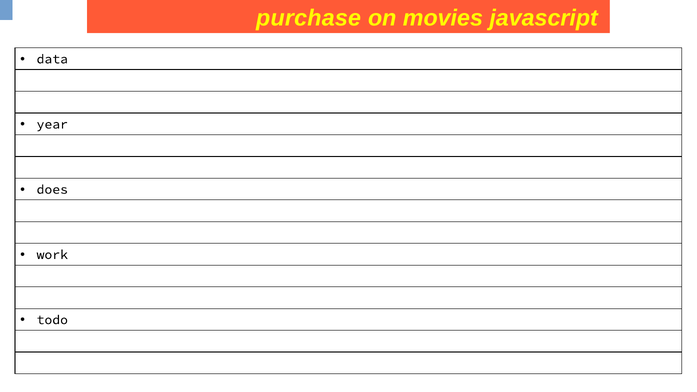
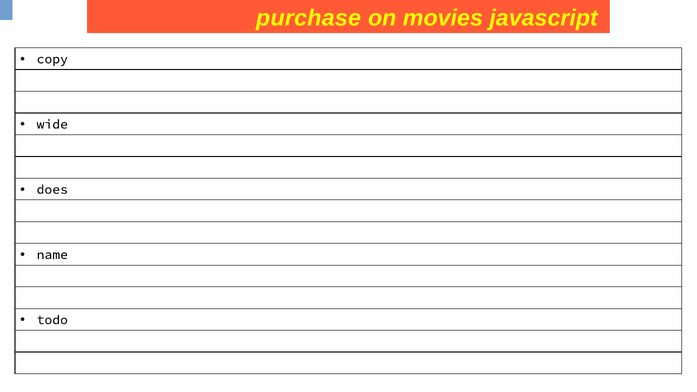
data: data -> copy
year: year -> wide
work: work -> name
